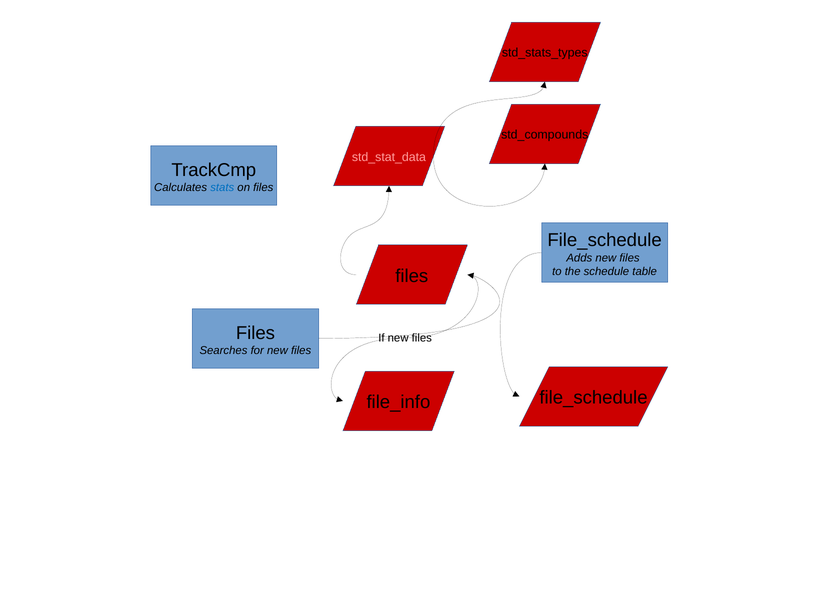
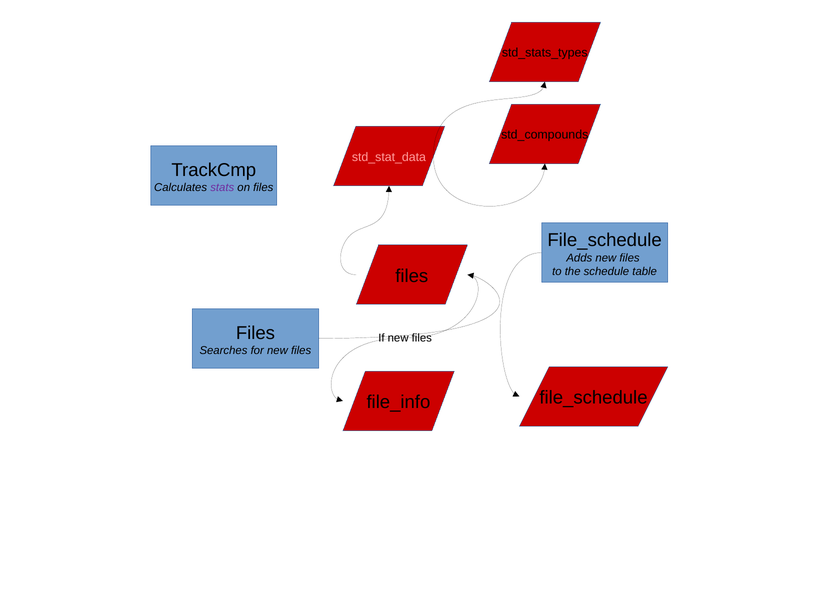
stats colour: blue -> purple
